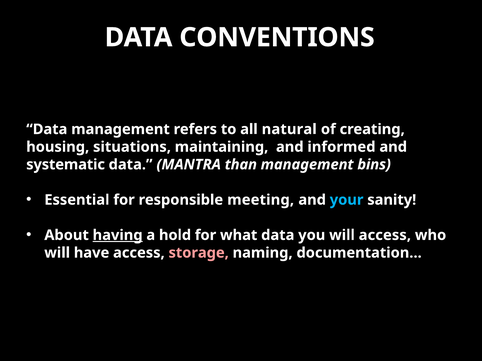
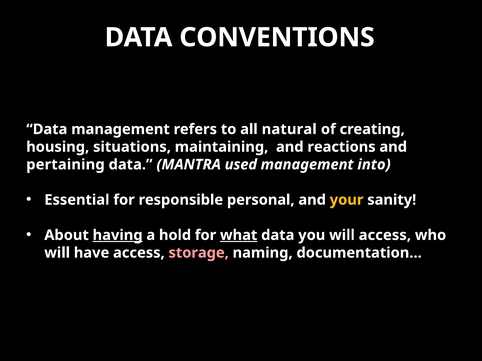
informed: informed -> reactions
systematic: systematic -> pertaining
than: than -> used
bins: bins -> into
meeting: meeting -> personal
your colour: light blue -> yellow
what underline: none -> present
